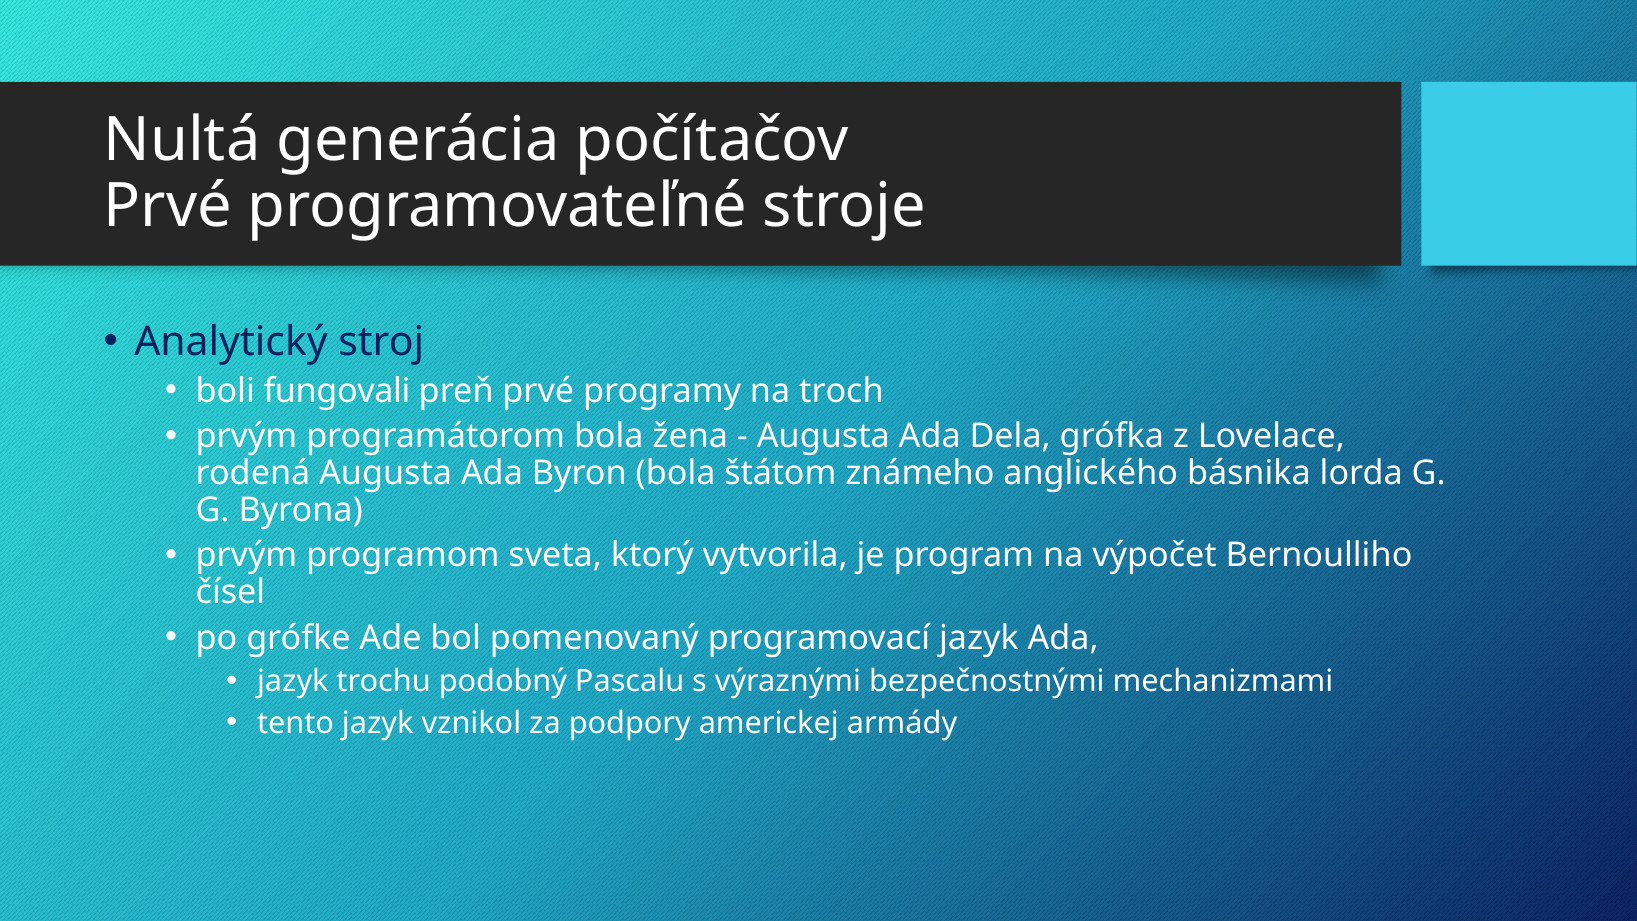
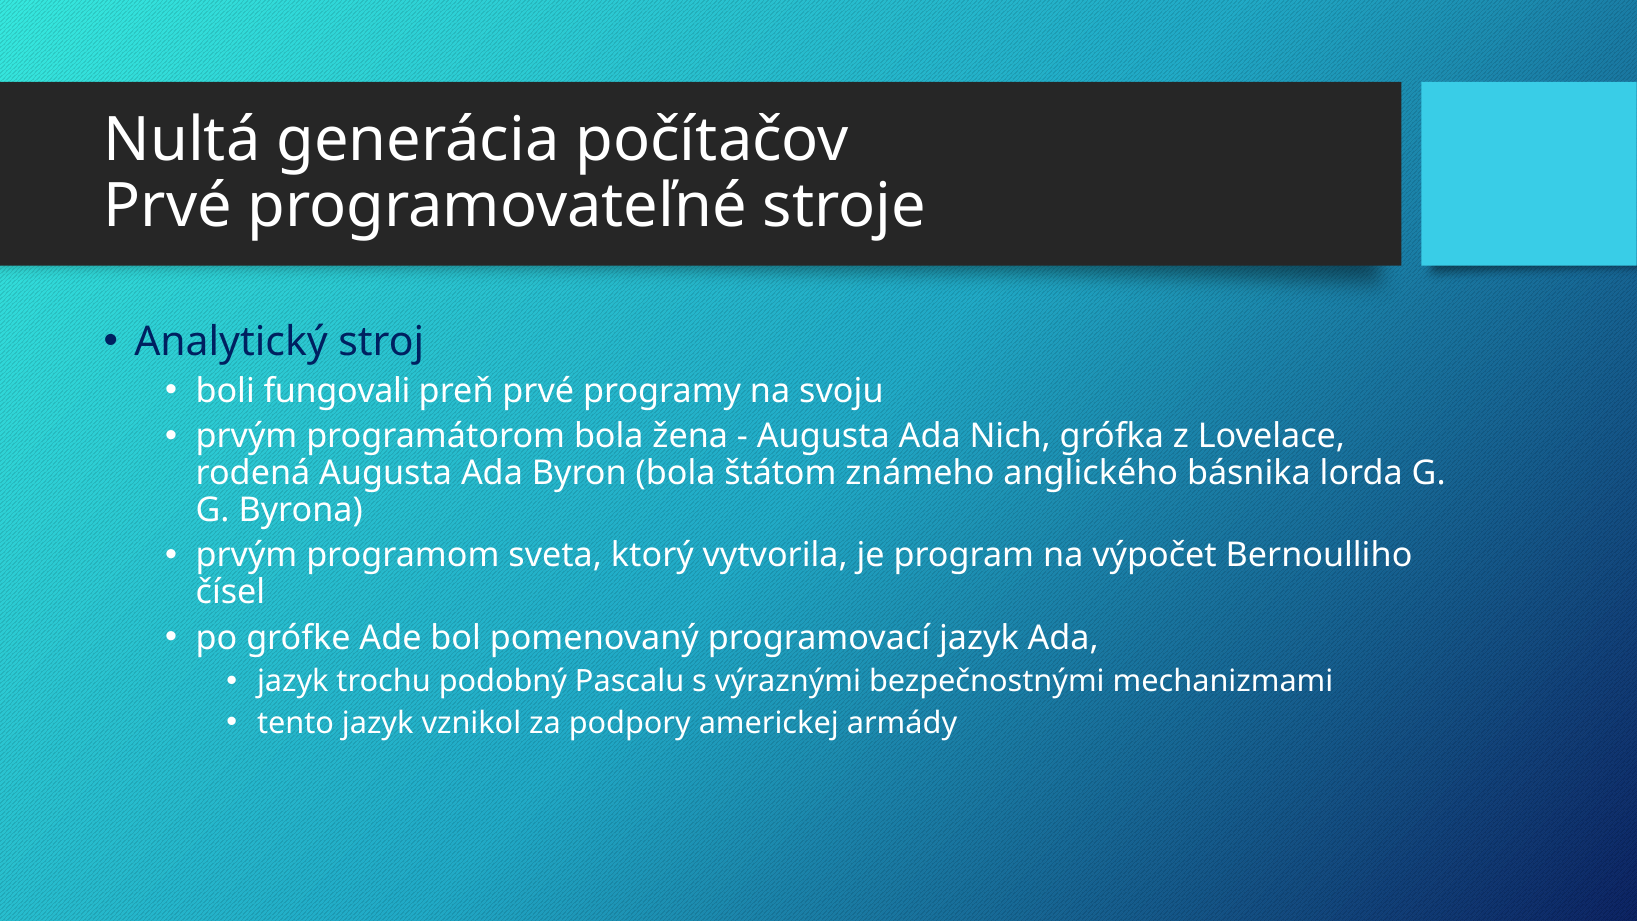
troch: troch -> svoju
Dela: Dela -> Nich
